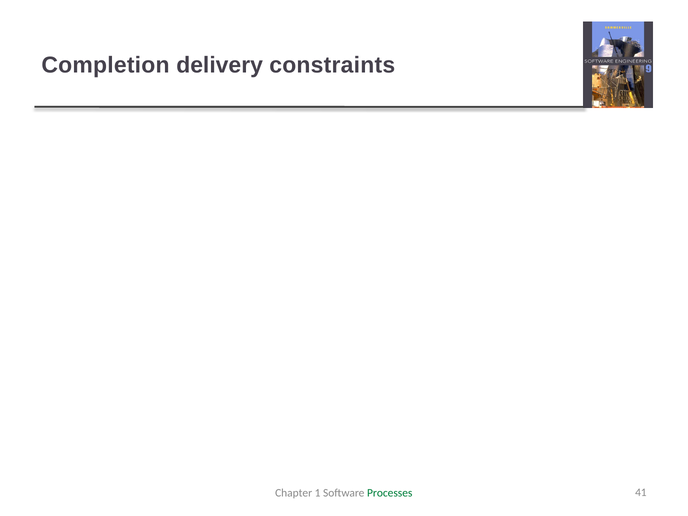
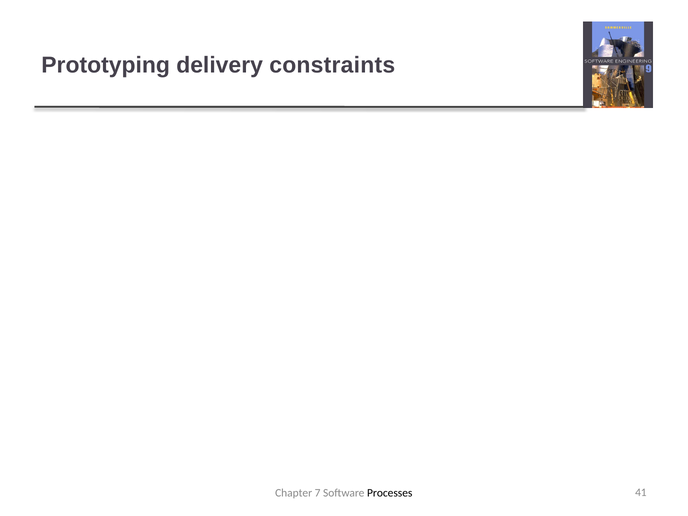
Completion: Completion -> Prototyping
1: 1 -> 7
Processes colour: green -> black
